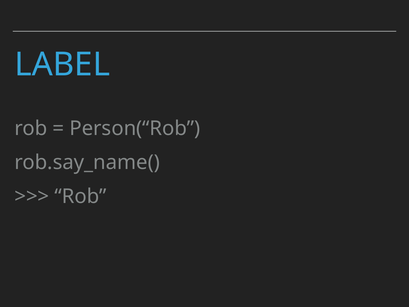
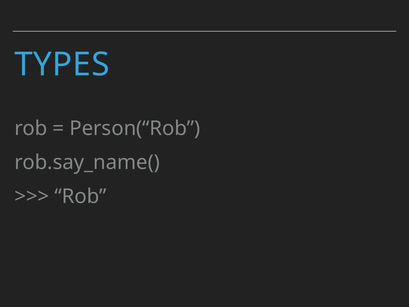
LABEL: LABEL -> TYPES
